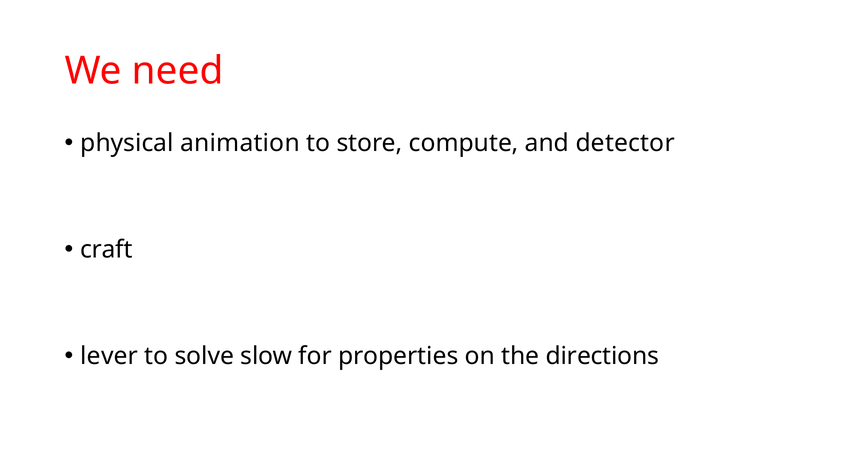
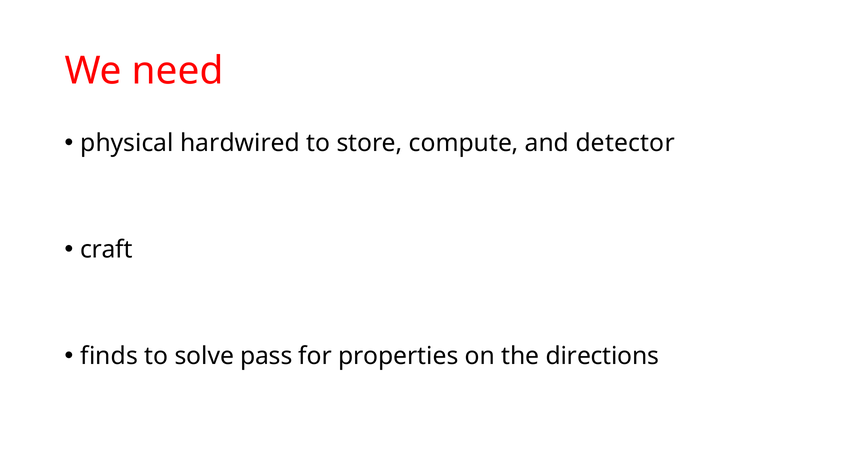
animation: animation -> hardwired
lever: lever -> finds
slow: slow -> pass
